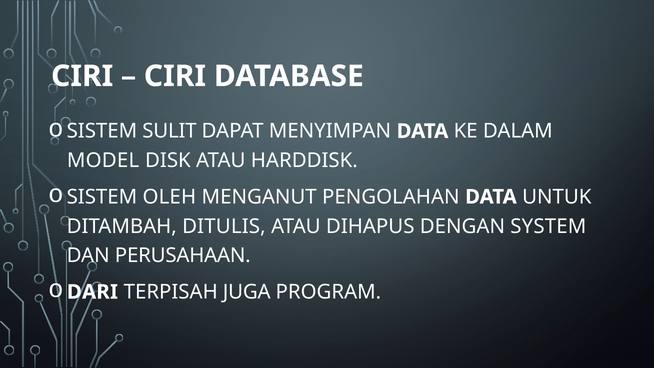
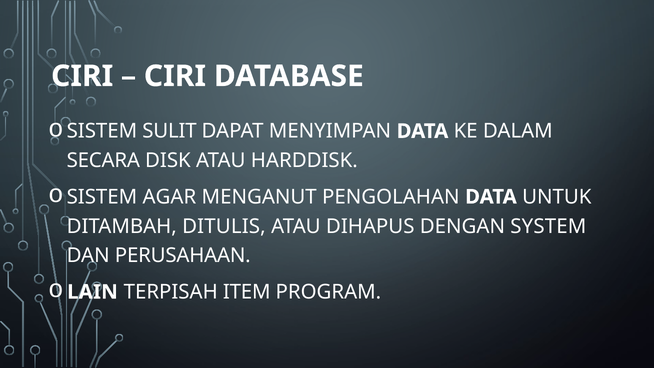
MODEL: MODEL -> SECARA
OLEH: OLEH -> AGAR
DARI: DARI -> LAIN
JUGA: JUGA -> ITEM
